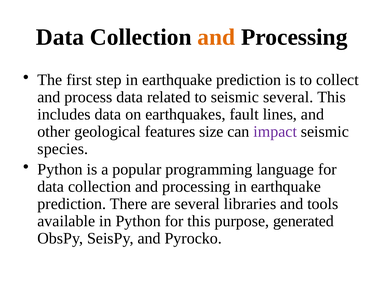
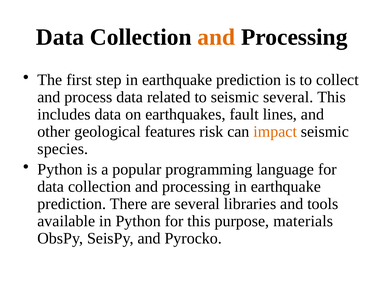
size: size -> risk
impact colour: purple -> orange
generated: generated -> materials
